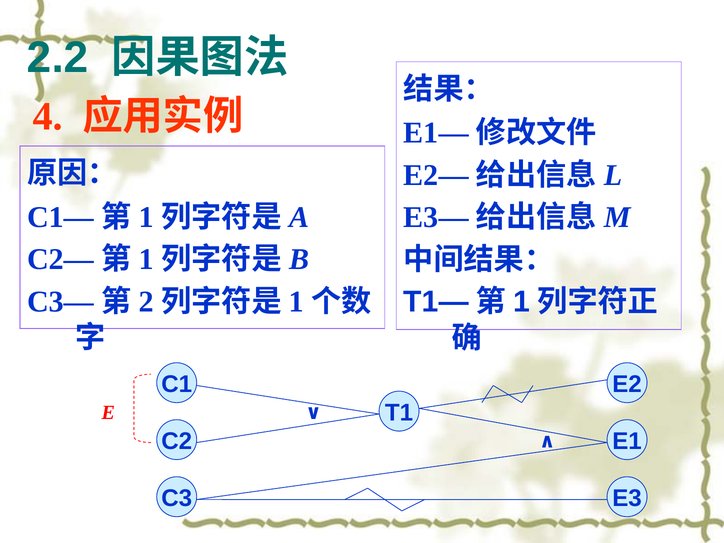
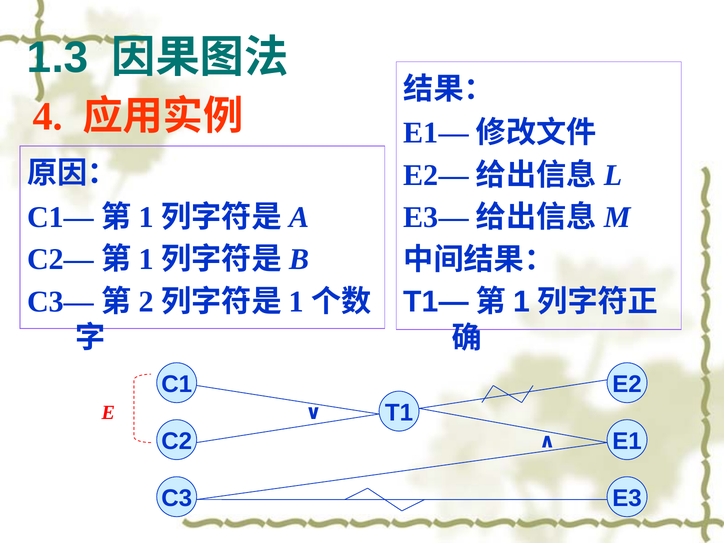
2.2: 2.2 -> 1.3
